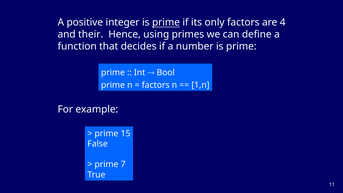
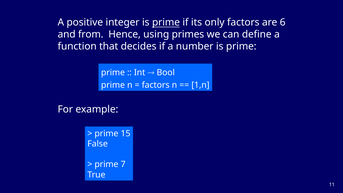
4: 4 -> 6
their: their -> from
